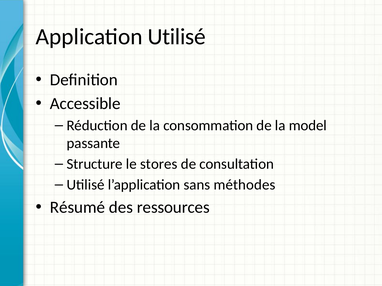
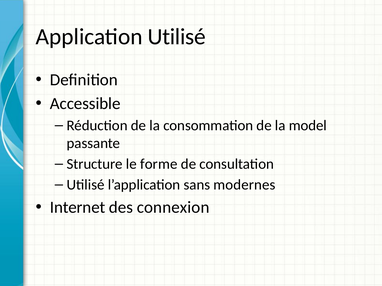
stores: stores -> forme
méthodes: méthodes -> modernes
Résumé: Résumé -> Internet
ressources: ressources -> connexion
